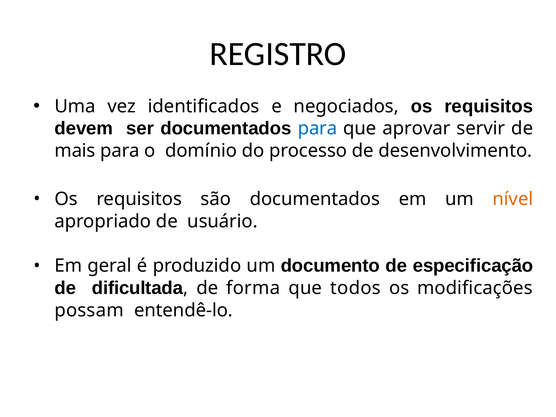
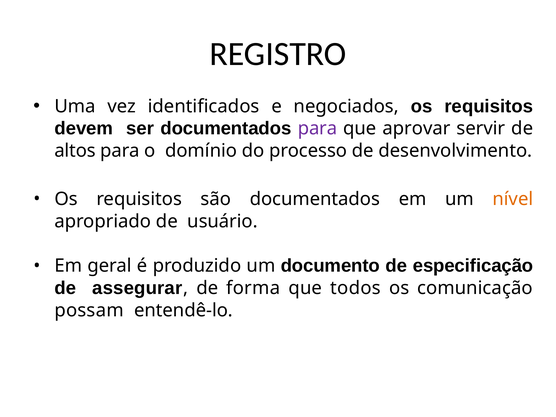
para at (317, 129) colour: blue -> purple
mais: mais -> altos
dificultada: dificultada -> assegurar
modificações: modificações -> comunicação
